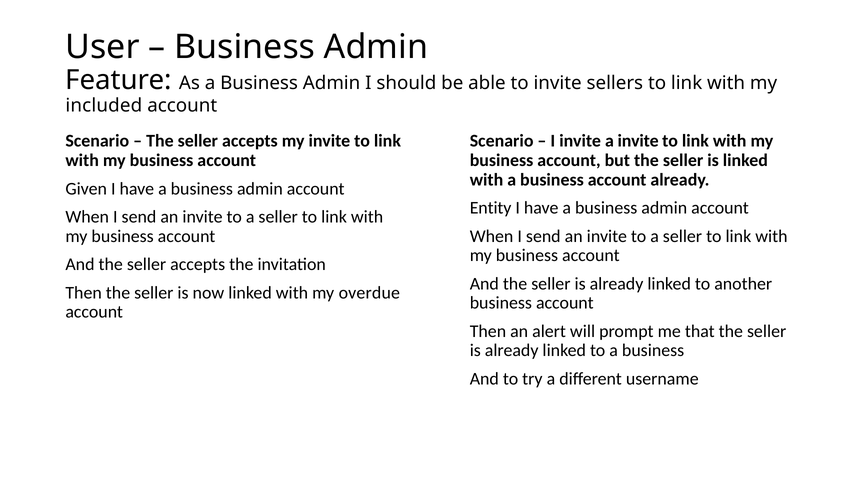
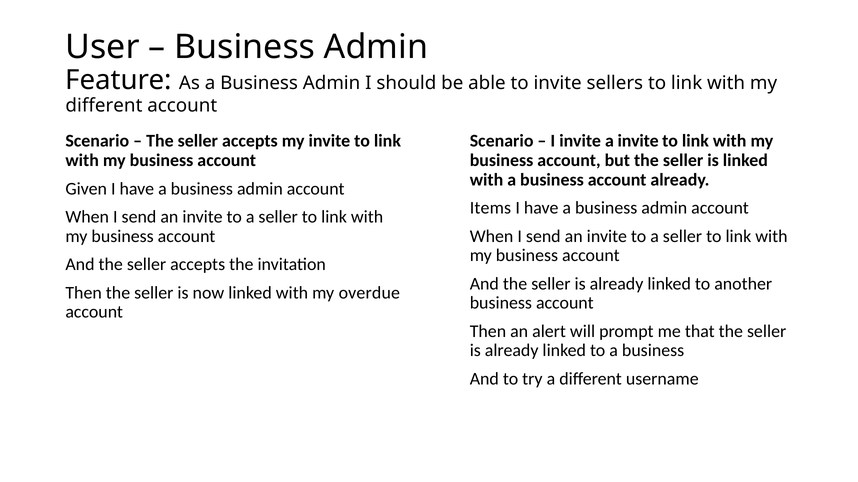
included at (104, 106): included -> different
Entity: Entity -> Items
